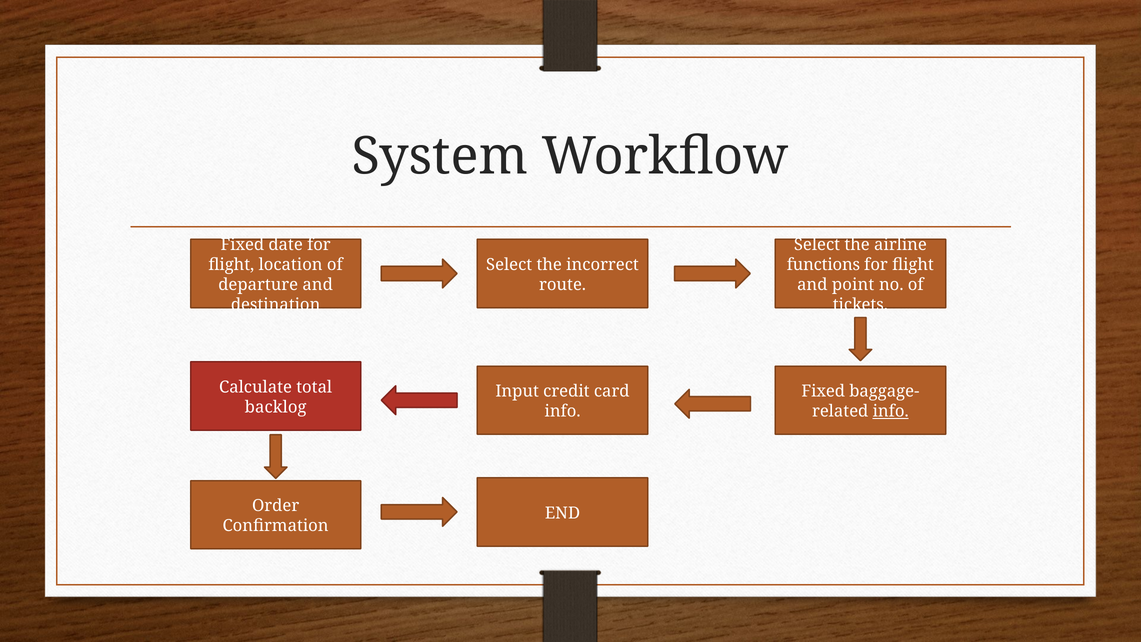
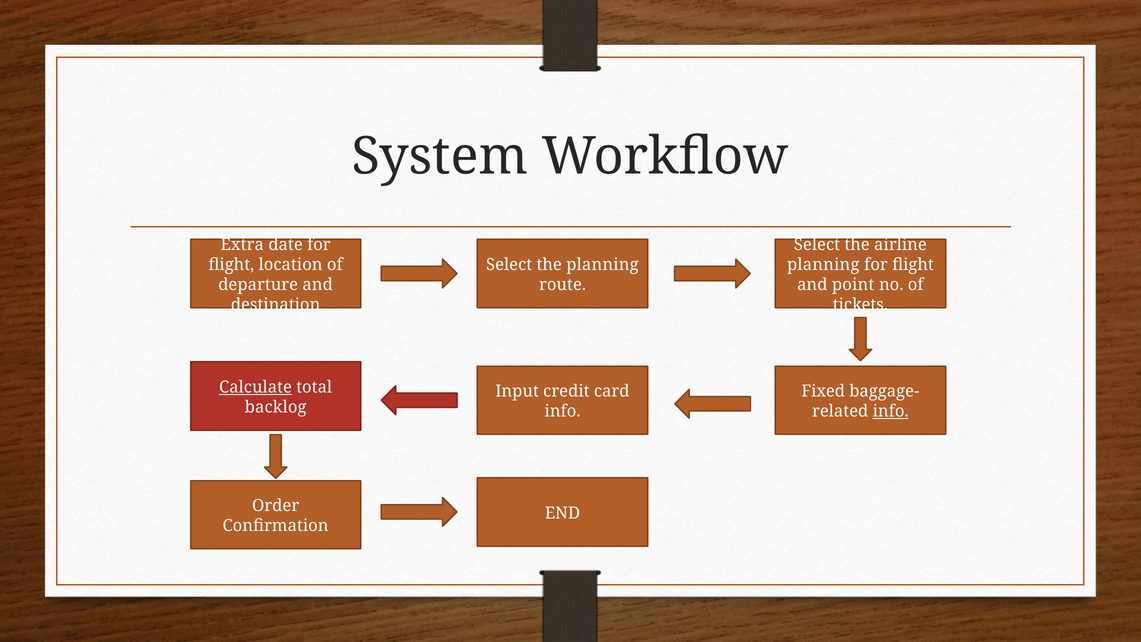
Fixed at (242, 245): Fixed -> Extra
the incorrect: incorrect -> planning
functions at (823, 265): functions -> planning
Calculate underline: none -> present
